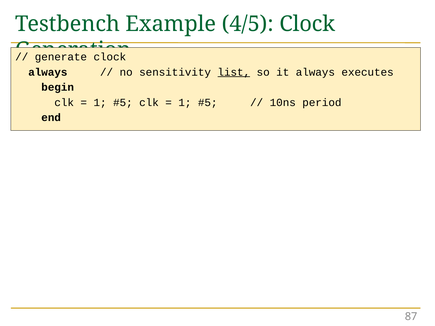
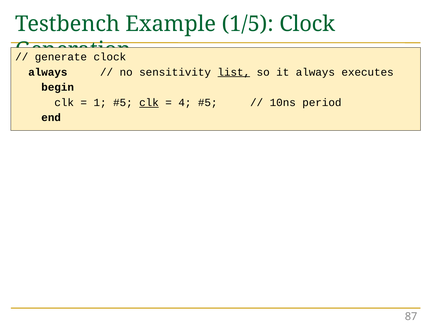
4/5: 4/5 -> 1/5
clk at (149, 103) underline: none -> present
1 at (185, 103): 1 -> 4
